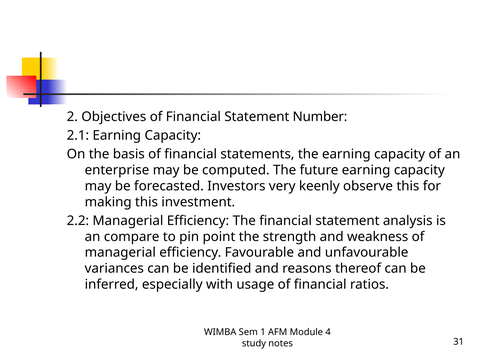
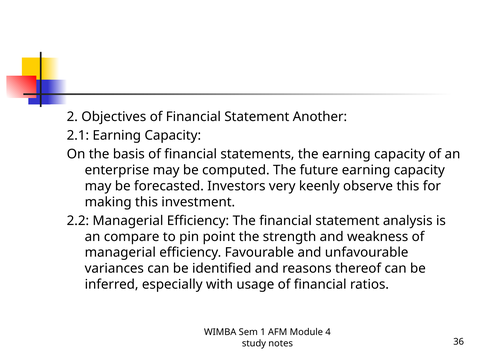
Number: Number -> Another
31: 31 -> 36
